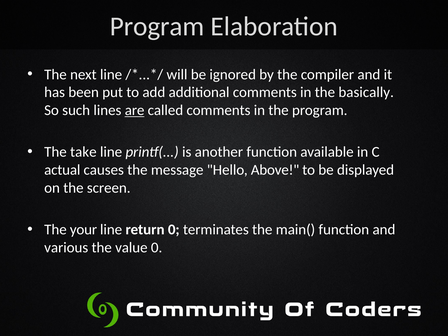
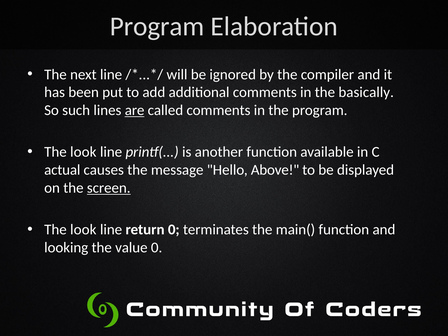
take at (83, 152): take -> look
screen underline: none -> present
your at (83, 230): your -> look
various: various -> looking
